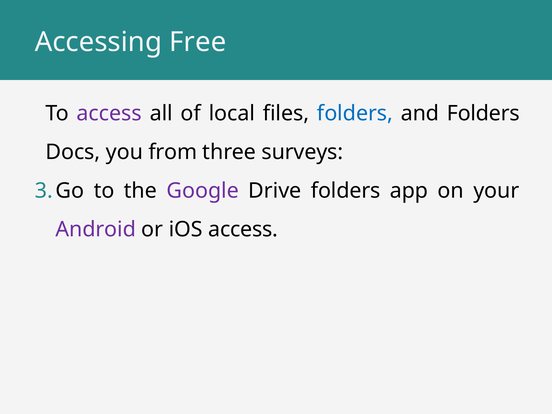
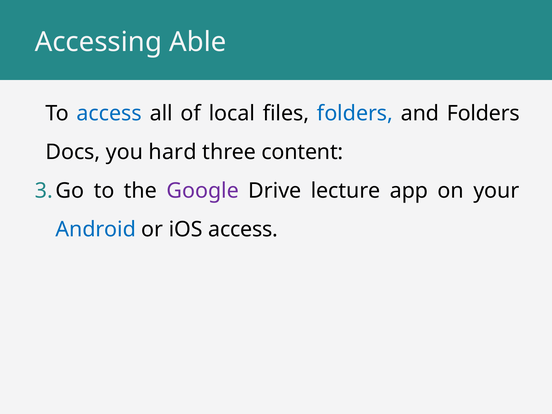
Free: Free -> Able
access at (109, 113) colour: purple -> blue
from: from -> hard
surveys: surveys -> content
Drive folders: folders -> lecture
Android colour: purple -> blue
